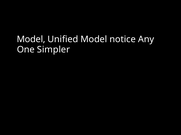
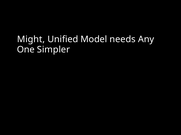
Model at (31, 39): Model -> Might
notice: notice -> needs
